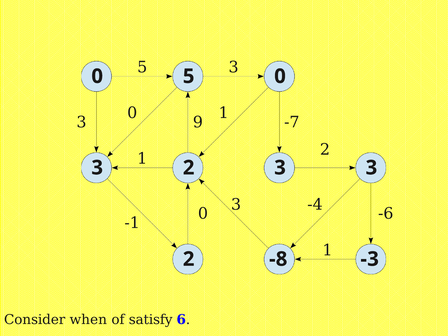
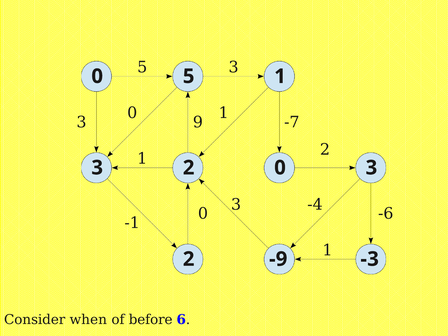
0 5 0: 0 -> 1
2 3: 3 -> 0
-8: -8 -> -9
satisfy: satisfy -> before
